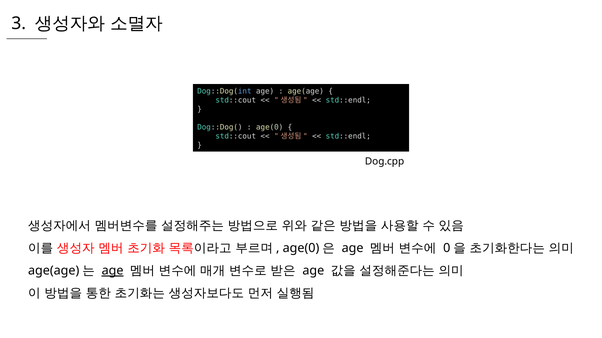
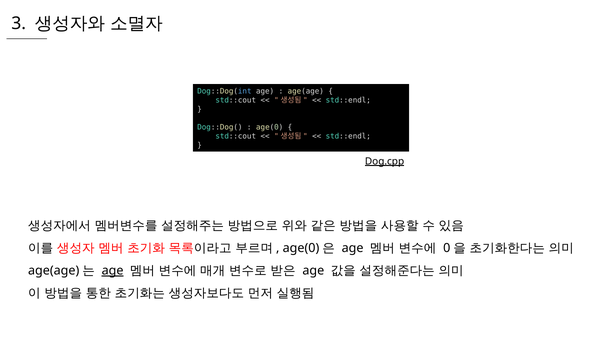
Dog.cpp underline: none -> present
